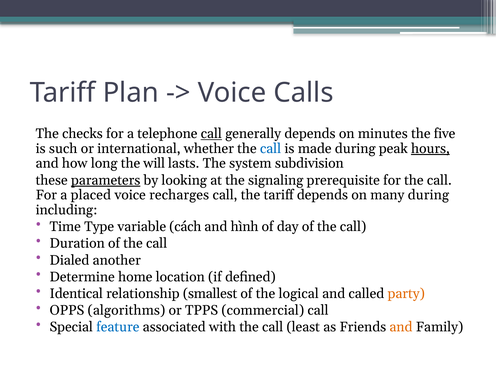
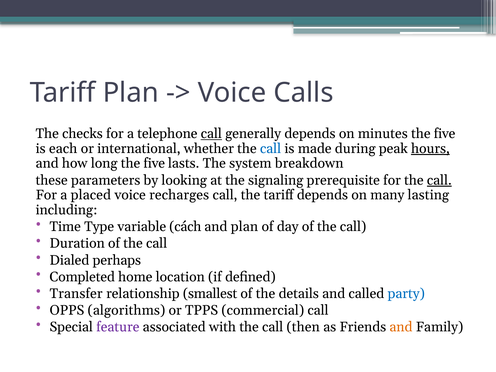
such: such -> each
long the will: will -> five
subdivision: subdivision -> breakdown
parameters underline: present -> none
call at (439, 180) underline: none -> present
many during: during -> lasting
and hình: hình -> plan
another: another -> perhaps
Determine: Determine -> Completed
Identical: Identical -> Transfer
logical: logical -> details
party colour: orange -> blue
feature colour: blue -> purple
least: least -> then
